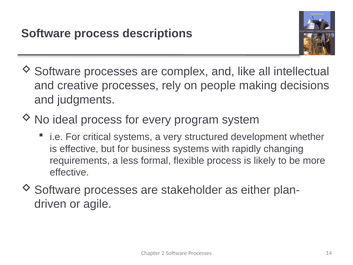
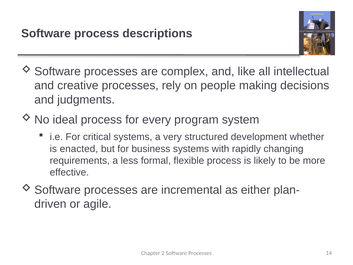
is effective: effective -> enacted
stakeholder: stakeholder -> incremental
